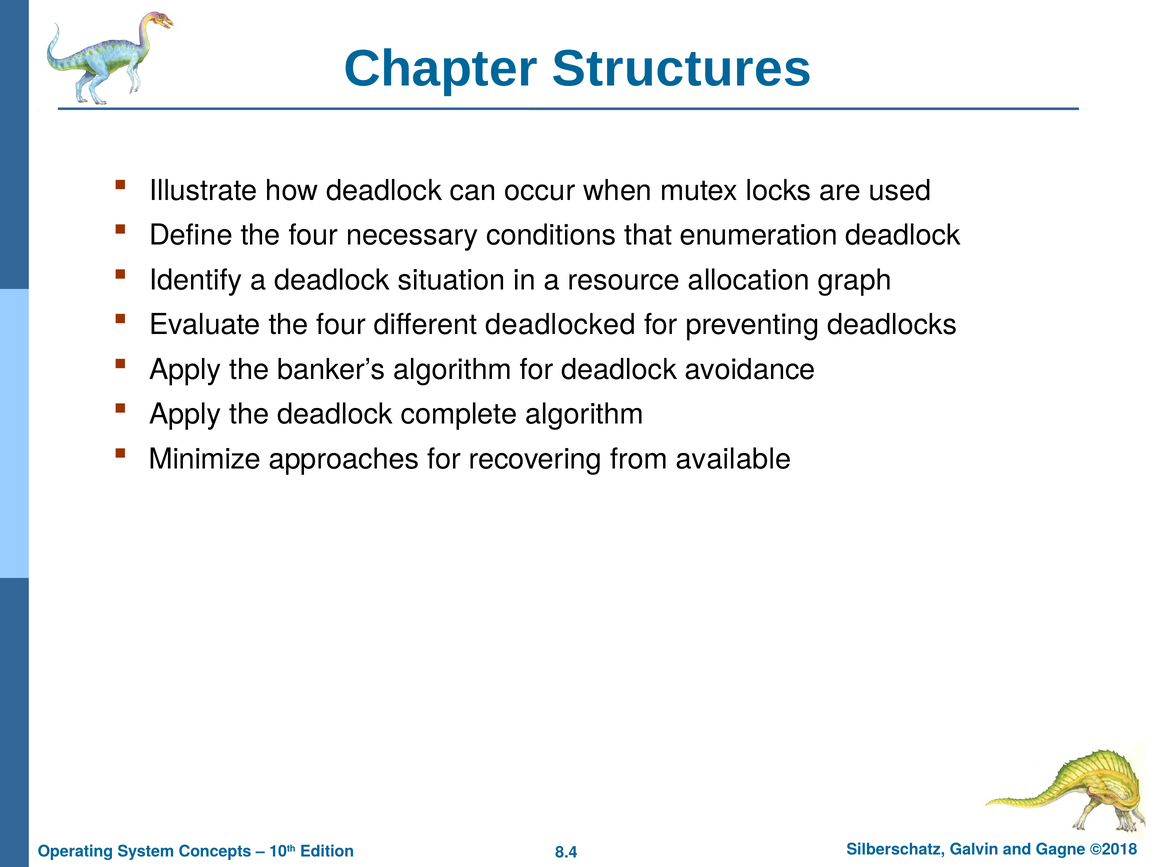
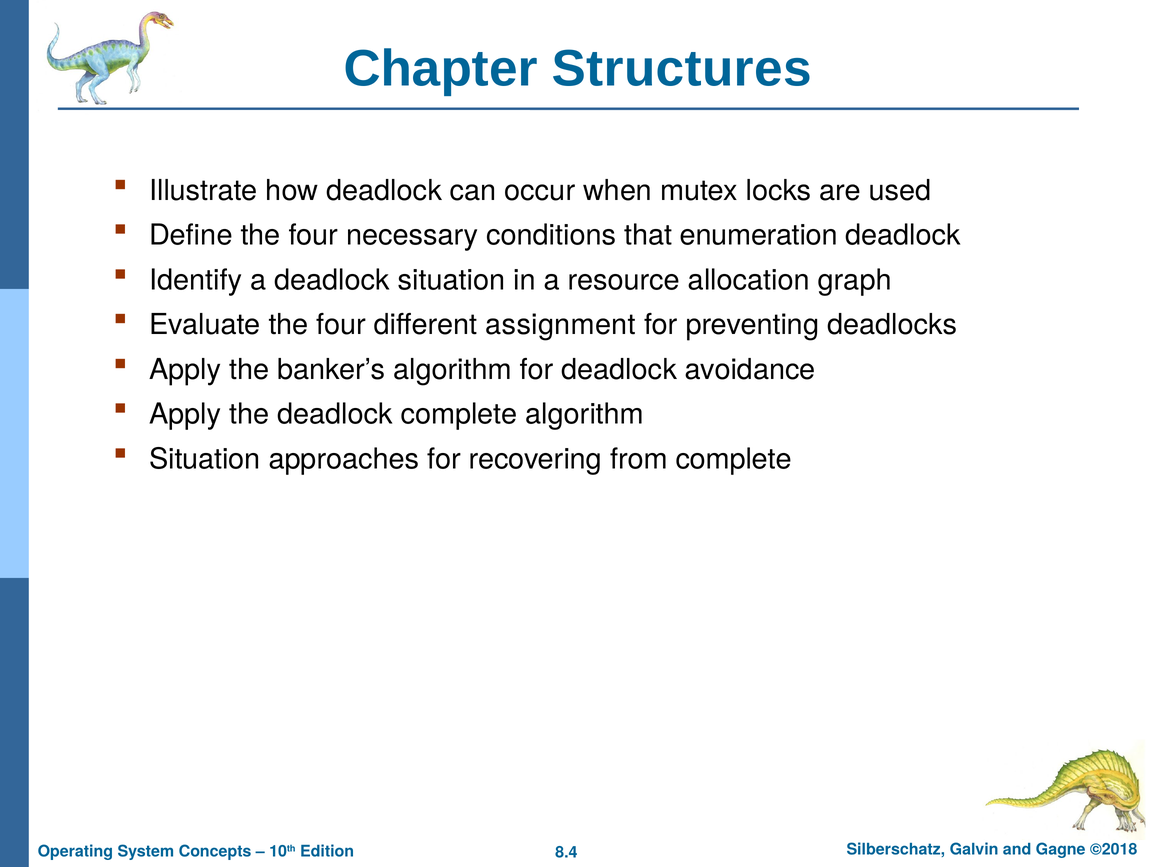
deadlocked: deadlocked -> assignment
Minimize at (205, 459): Minimize -> Situation
from available: available -> complete
